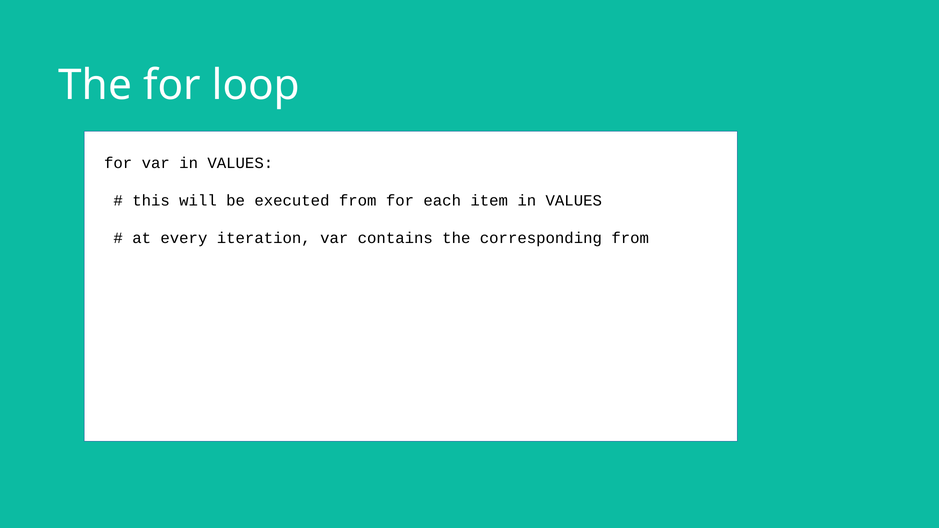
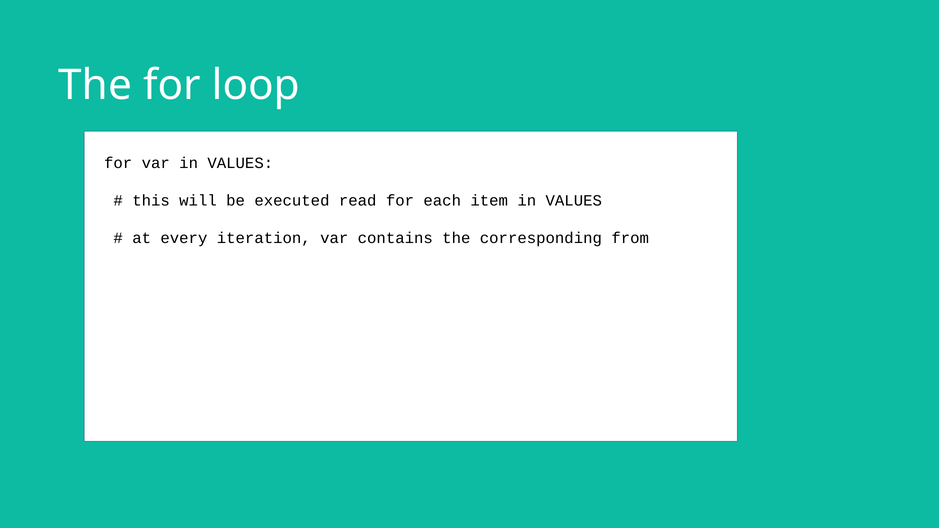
executed from: from -> read
